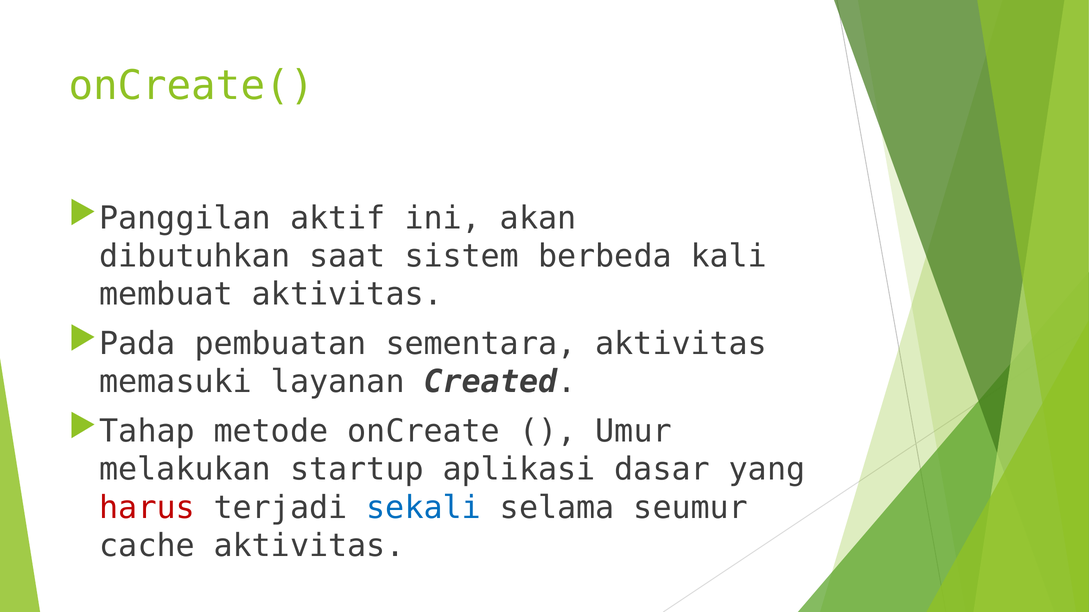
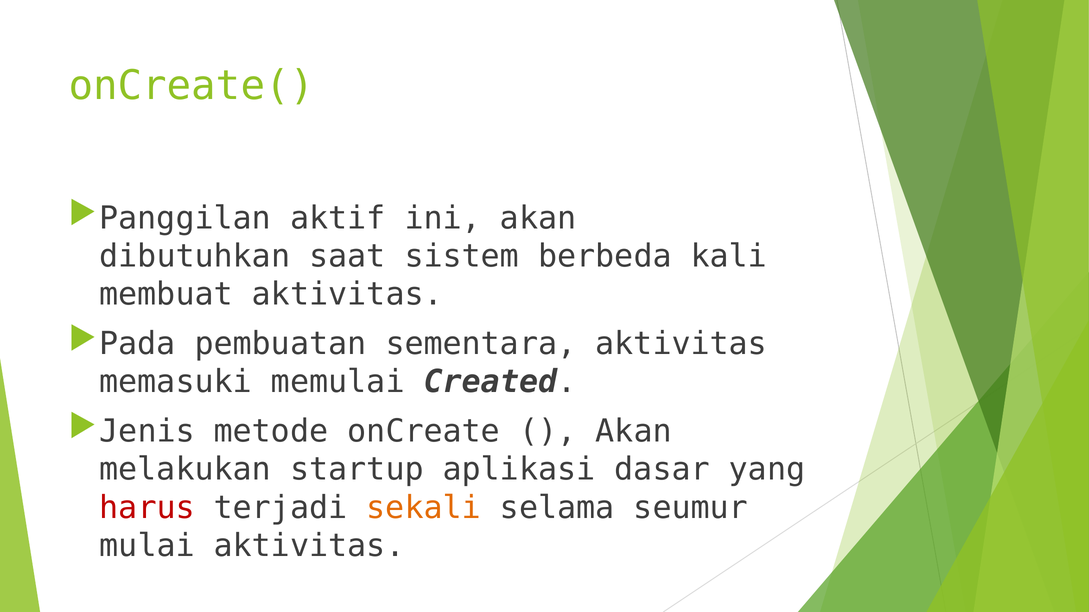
layanan: layanan -> memulai
Tahap: Tahap -> Jenis
Umur at (634, 432): Umur -> Akan
sekali colour: blue -> orange
cache: cache -> mulai
